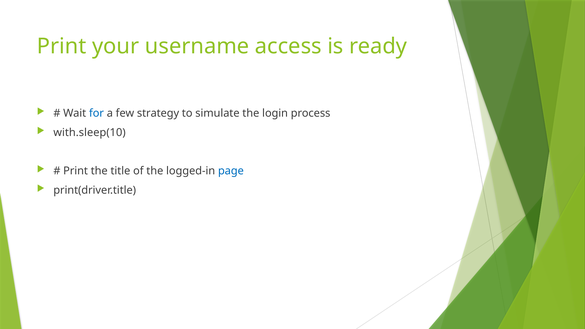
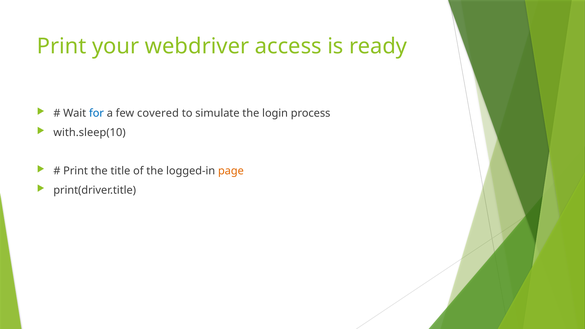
username: username -> webdriver
strategy: strategy -> covered
page colour: blue -> orange
